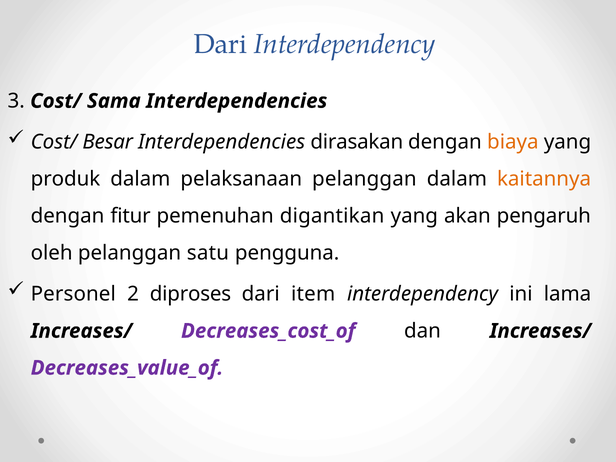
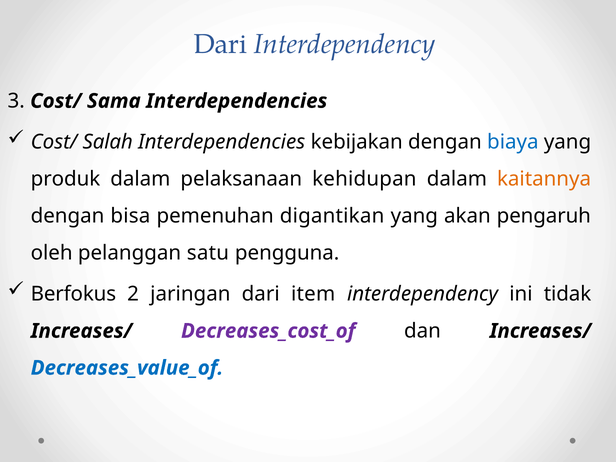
Besar: Besar -> Salah
dirasakan: dirasakan -> kebijakan
biaya colour: orange -> blue
pelaksanaan pelanggan: pelanggan -> kehidupan
fitur: fitur -> bisa
Personel: Personel -> Berfokus
diproses: diproses -> jaringan
lama: lama -> tidak
Decreases_value_of colour: purple -> blue
